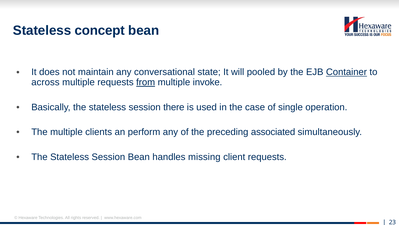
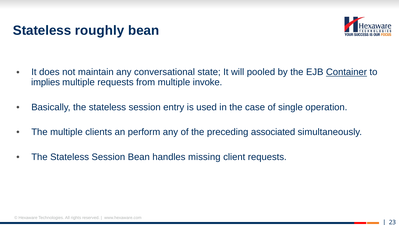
concept: concept -> roughly
across: across -> implies
from underline: present -> none
there: there -> entry
